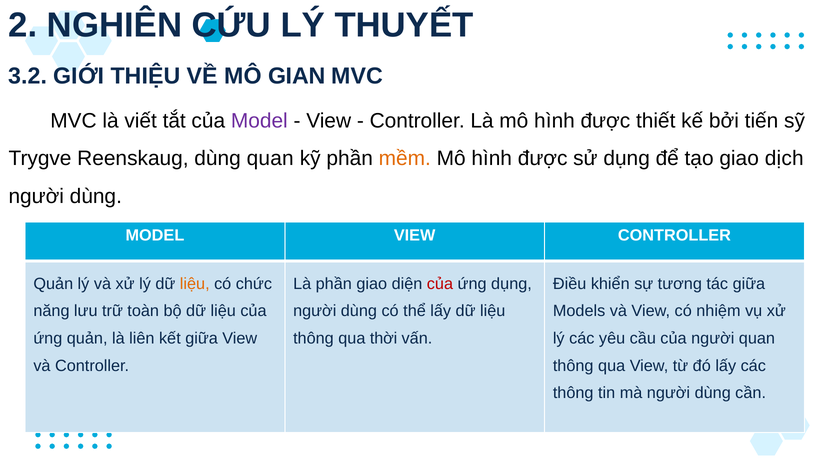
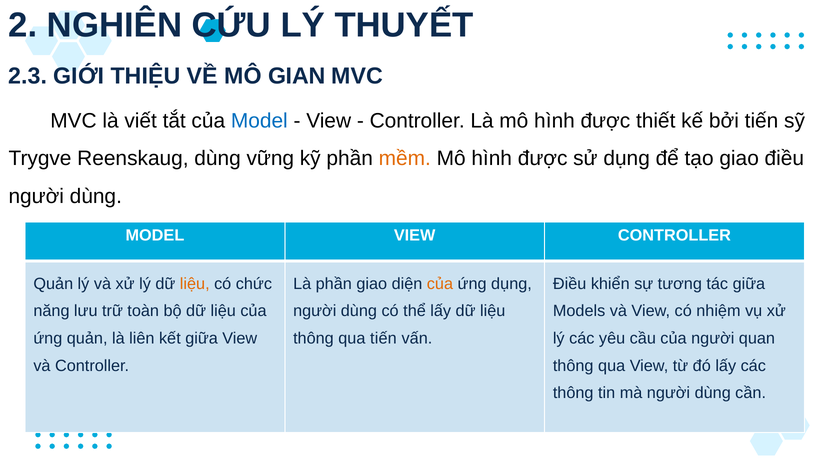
3.2: 3.2 -> 2.3
Model at (259, 121) colour: purple -> blue
dùng quan: quan -> vững
giao dịch: dịch -> điều
của at (440, 283) colour: red -> orange
qua thời: thời -> tiến
